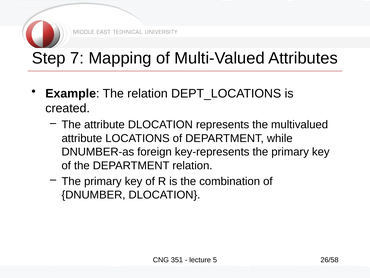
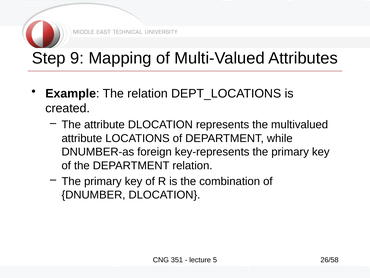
7: 7 -> 9
